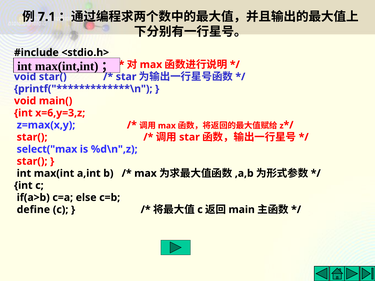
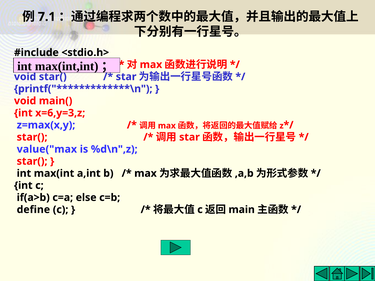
select("max: select("max -> value("max
